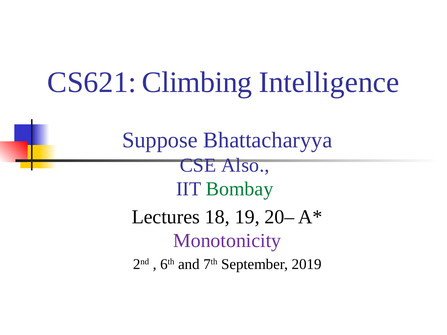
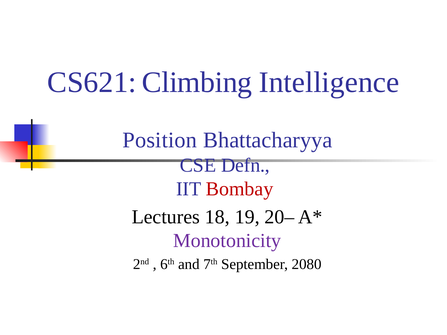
Suppose: Suppose -> Position
Also: Also -> Defn
Bombay colour: green -> red
2019: 2019 -> 2080
